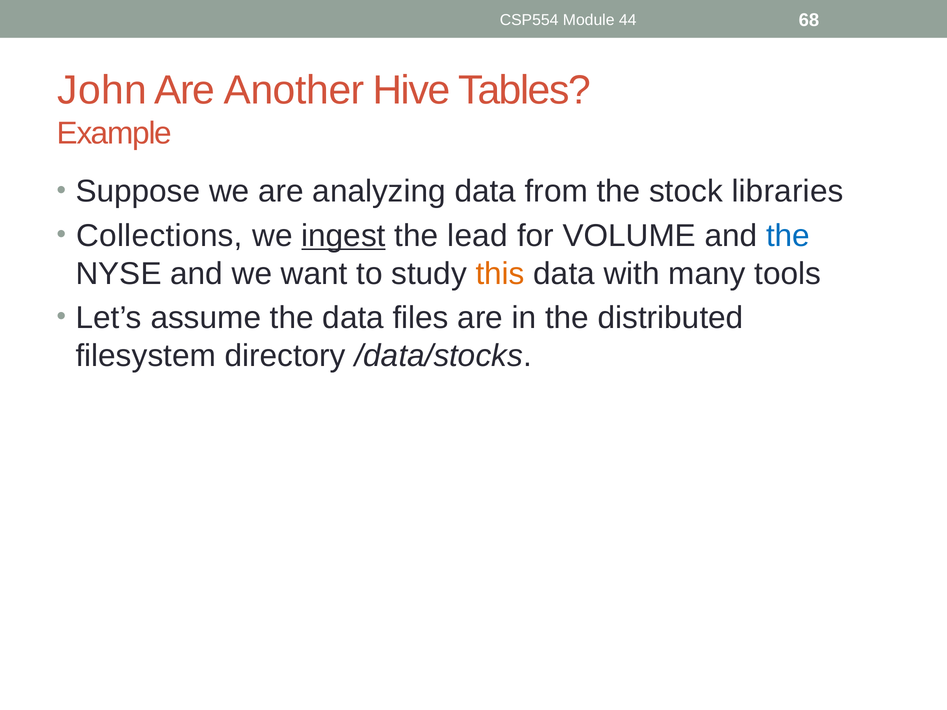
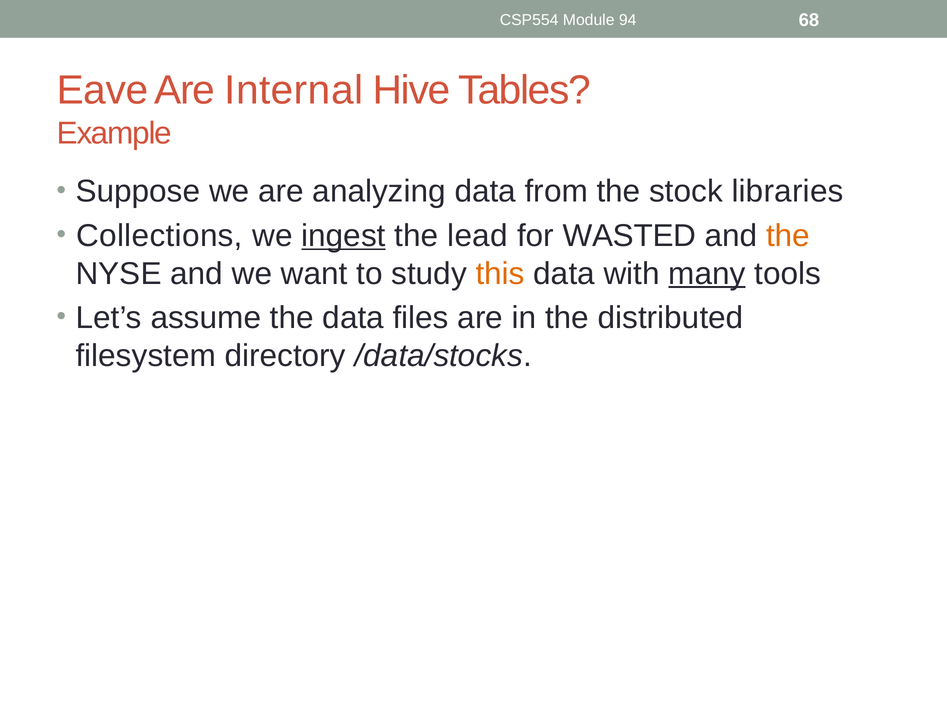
44: 44 -> 94
John: John -> Eave
Another: Another -> Internal
VOLUME: VOLUME -> WASTED
the at (788, 236) colour: blue -> orange
many underline: none -> present
